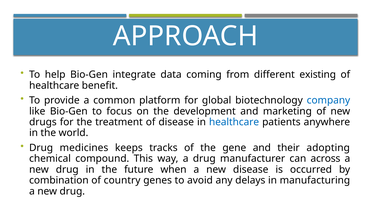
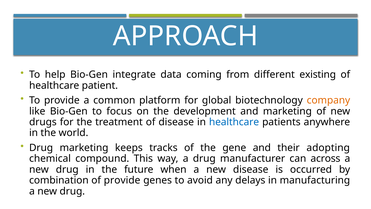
benefit: benefit -> patient
company colour: blue -> orange
Drug medicines: medicines -> marketing
of country: country -> provide
